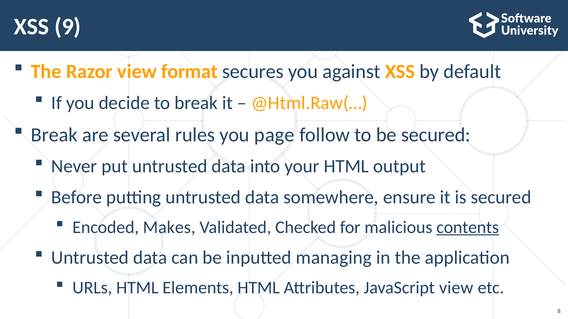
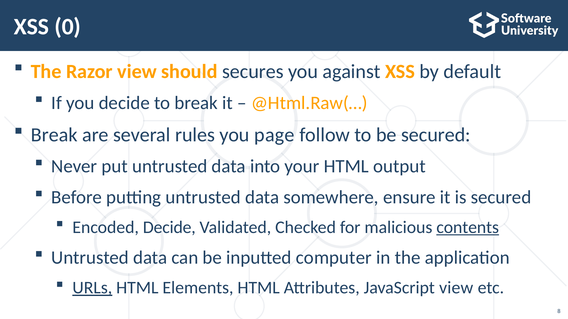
9: 9 -> 0
format: format -> should
Encoded Makes: Makes -> Decide
managing: managing -> computer
URLs underline: none -> present
